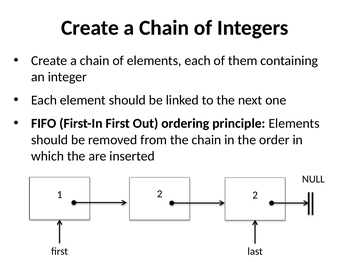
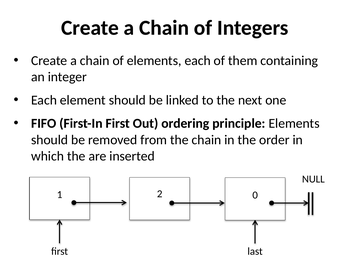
2 2: 2 -> 0
